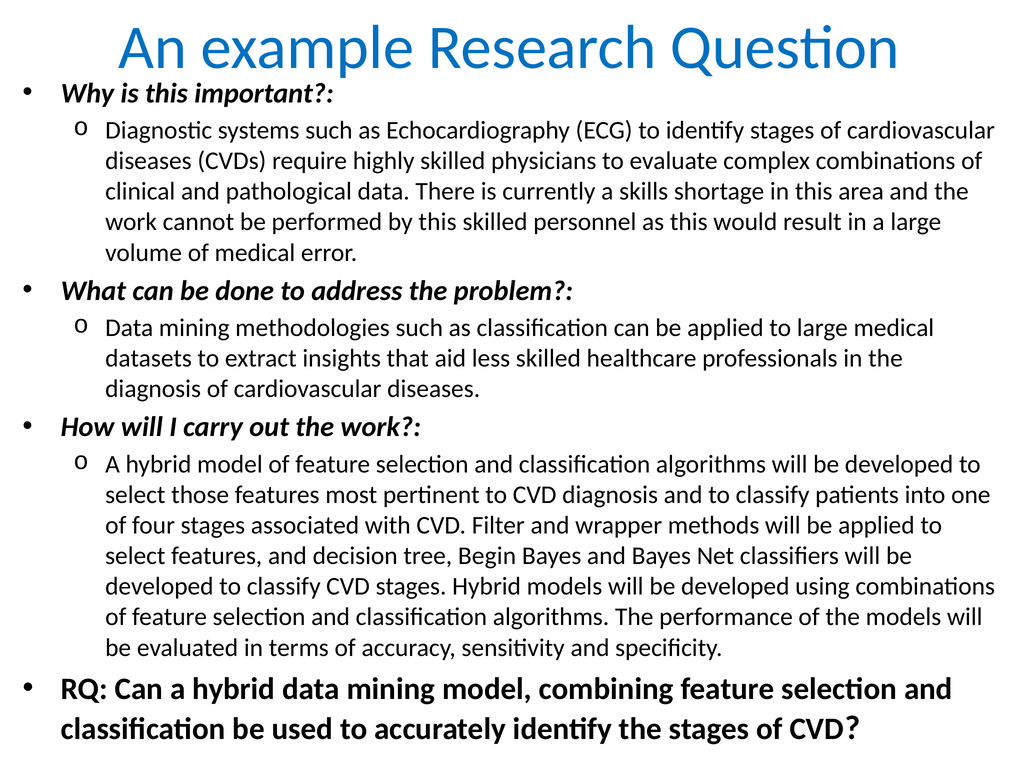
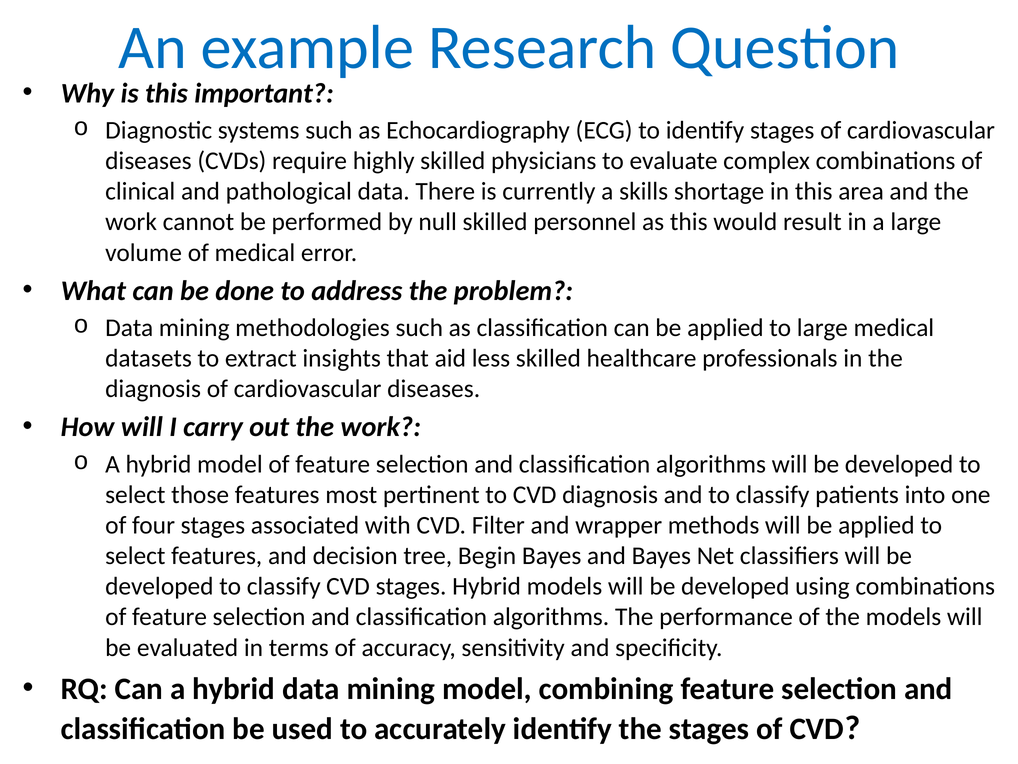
by this: this -> null
